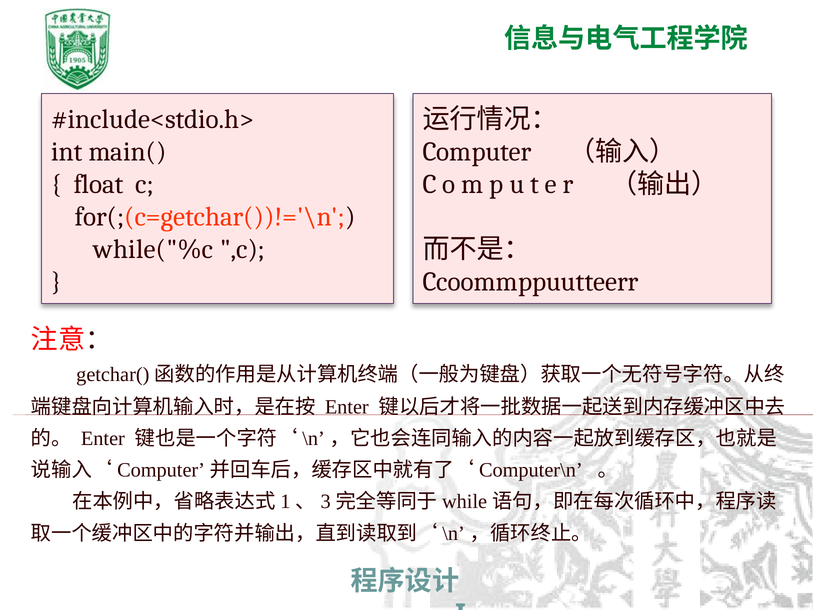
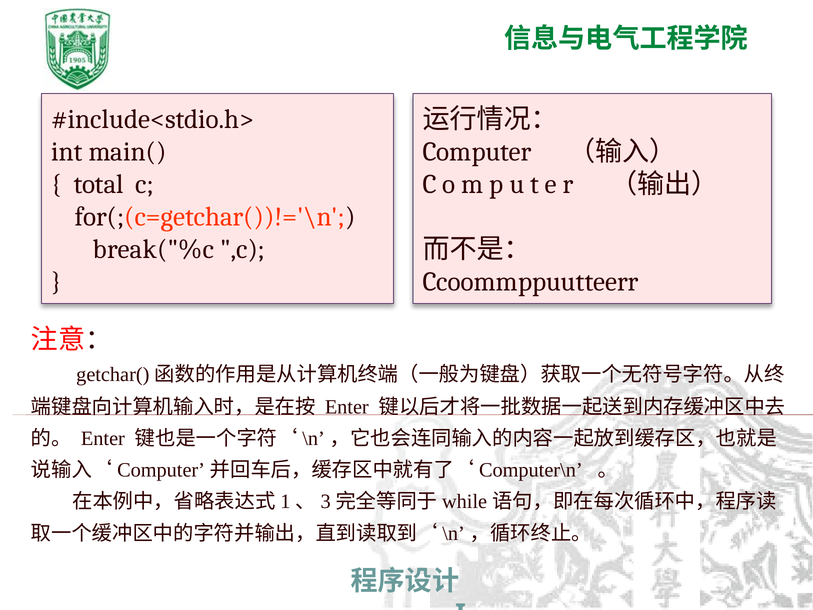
float: float -> total
while("%c: while("%c -> break("%c
